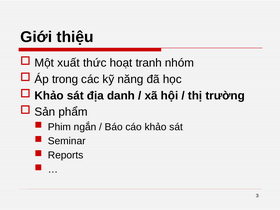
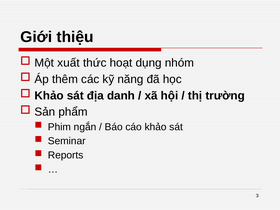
tranh: tranh -> dụng
trong: trong -> thêm
